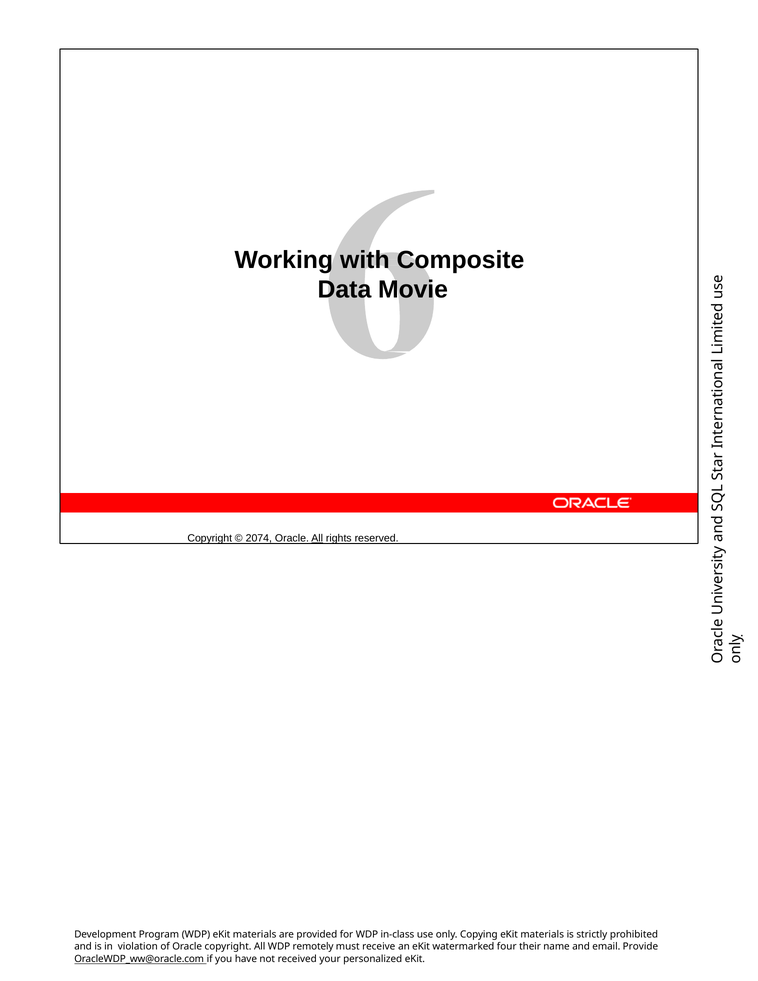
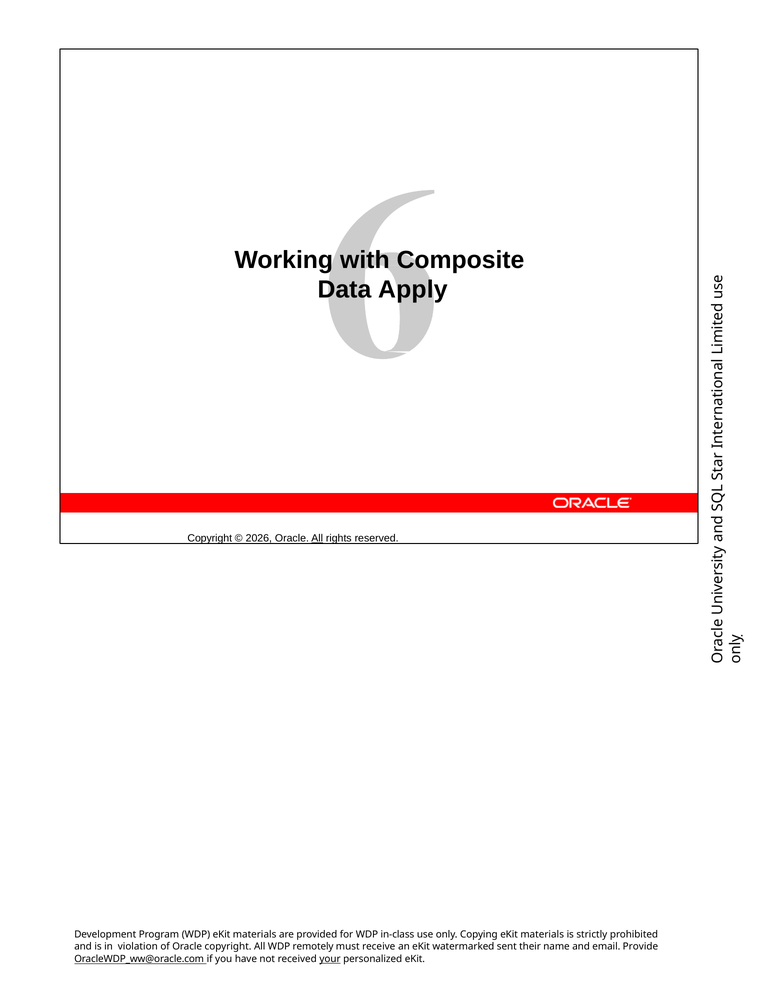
Movie: Movie -> Apply
2074: 2074 -> 2026
four: four -> sent
your underline: none -> present
